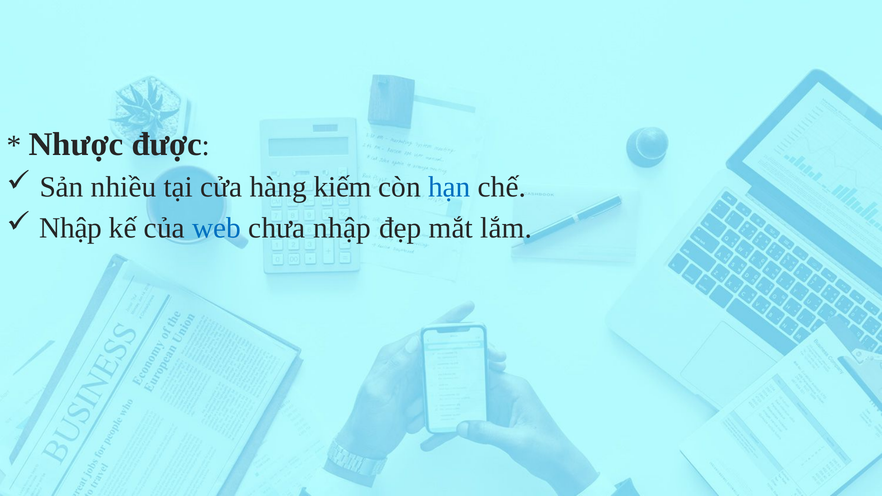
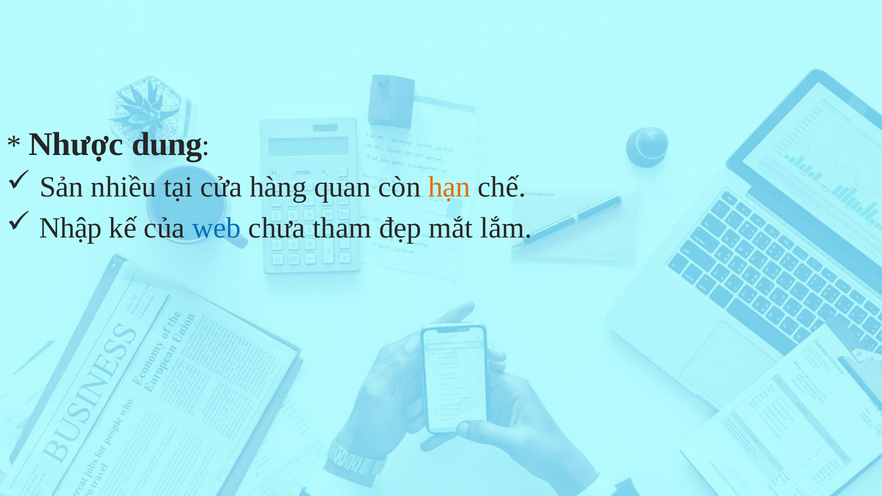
được: được -> dung
kiếm: kiếm -> quan
hạn colour: blue -> orange
chưa nhập: nhập -> tham
